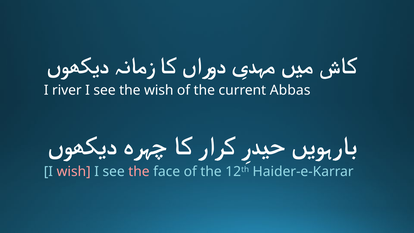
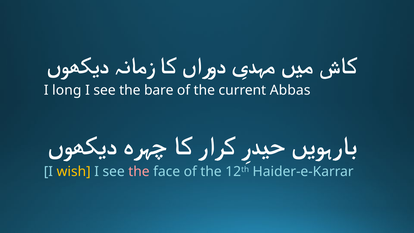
river: river -> long
the wish: wish -> bare
wish at (74, 172) colour: pink -> yellow
